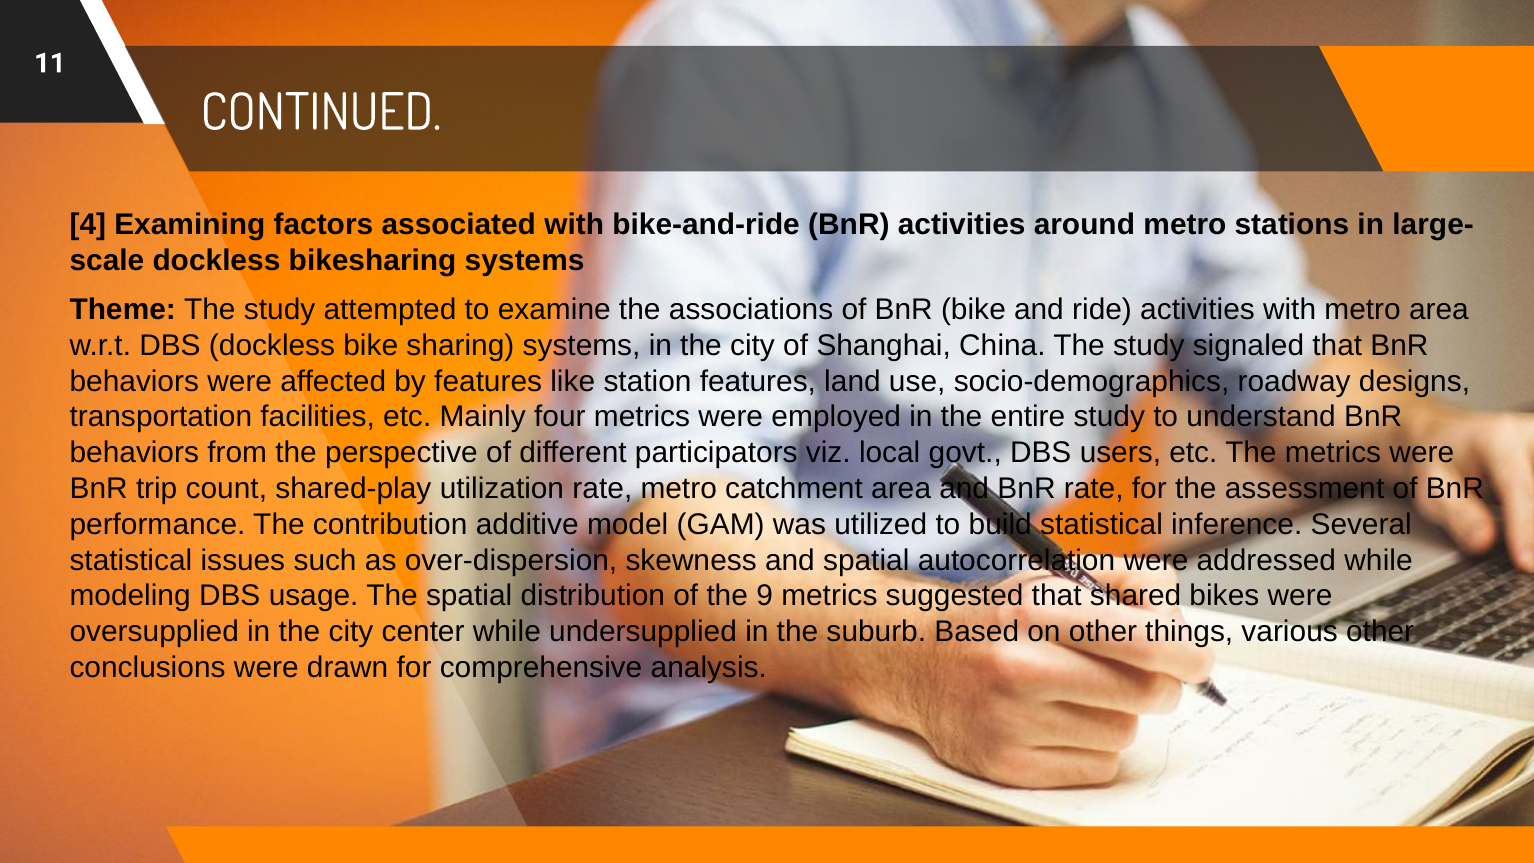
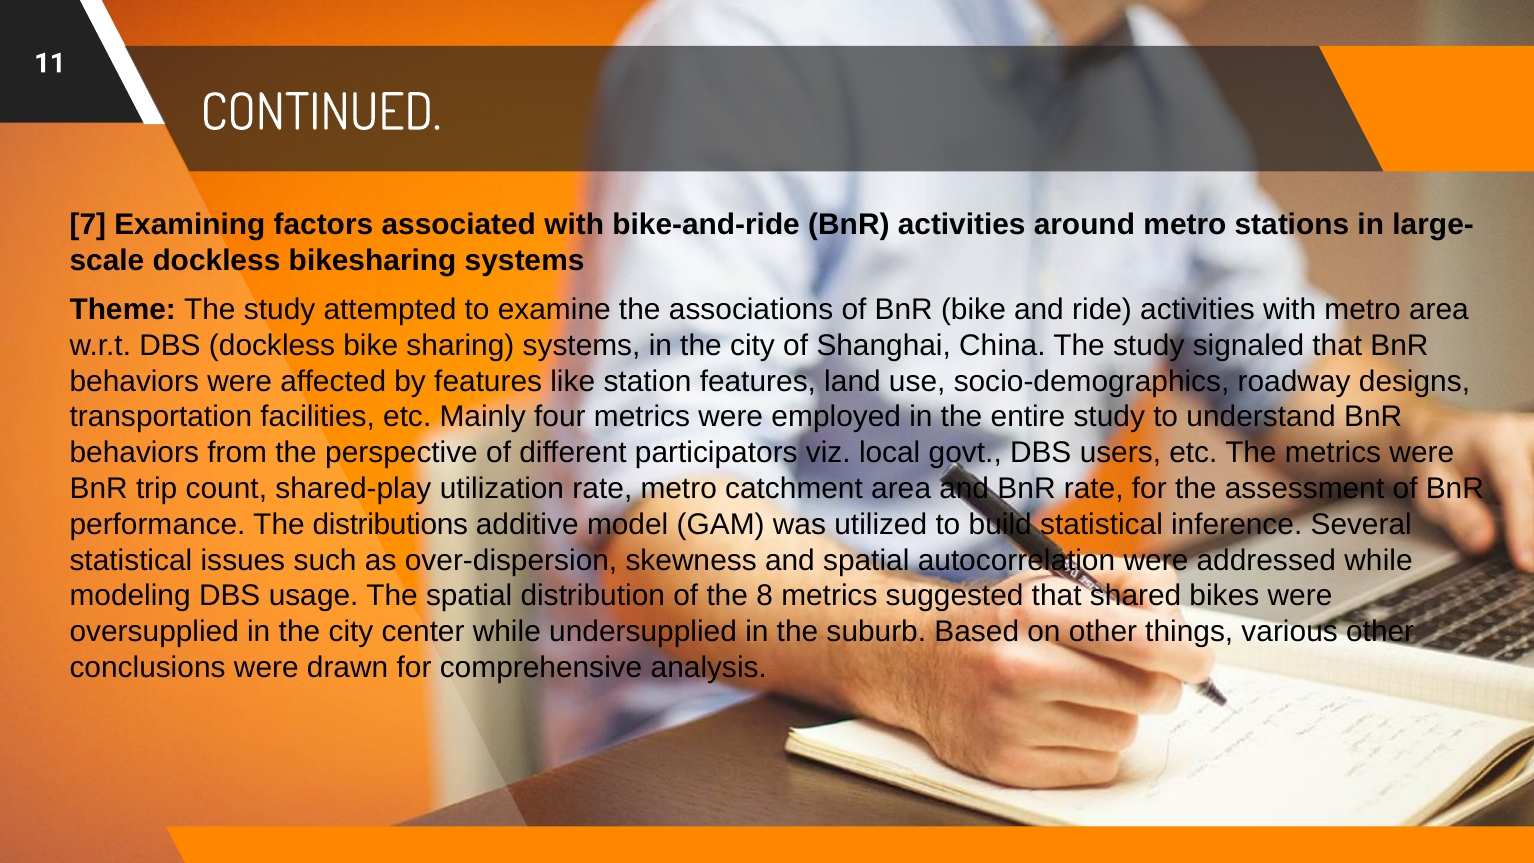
4: 4 -> 7
contribution: contribution -> distributions
9: 9 -> 8
